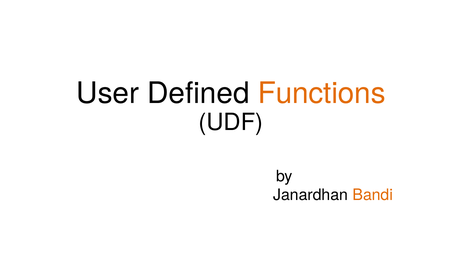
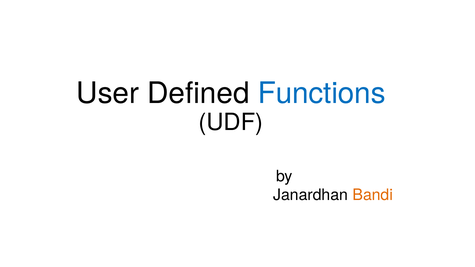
Functions colour: orange -> blue
